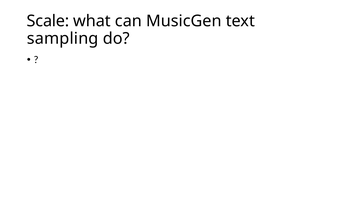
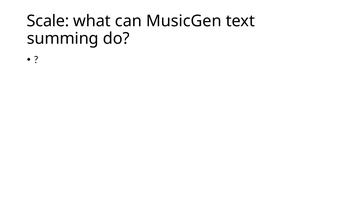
sampling: sampling -> summing
